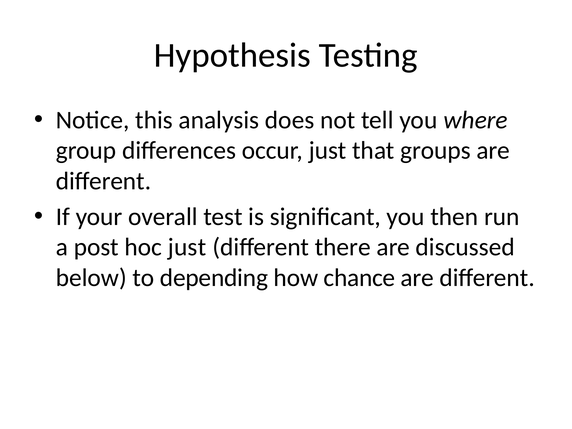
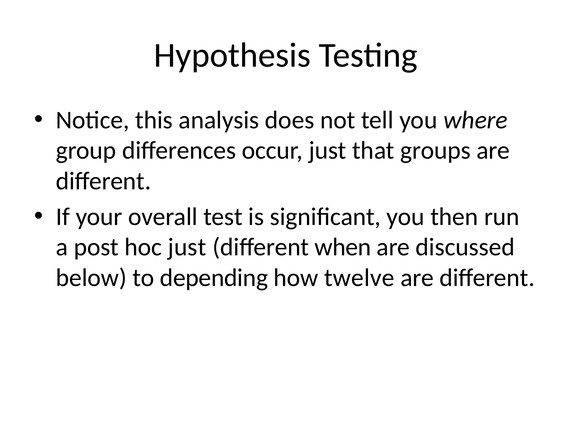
there: there -> when
chance: chance -> twelve
